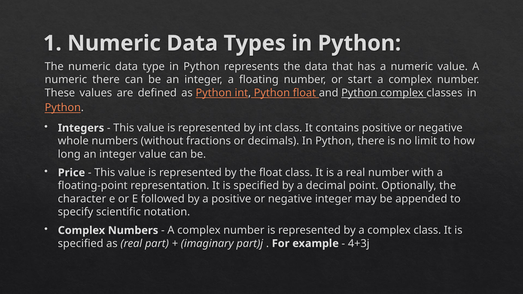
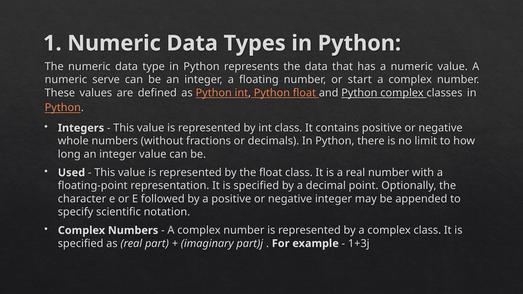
numeric there: there -> serve
Price: Price -> Used
4+3j: 4+3j -> 1+3j
